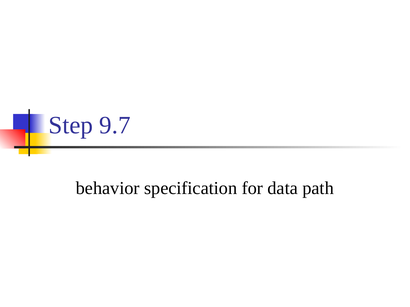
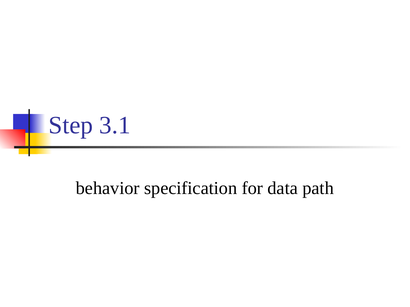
9.7: 9.7 -> 3.1
